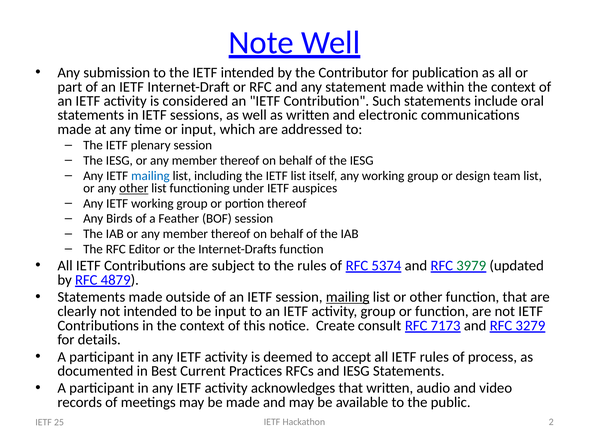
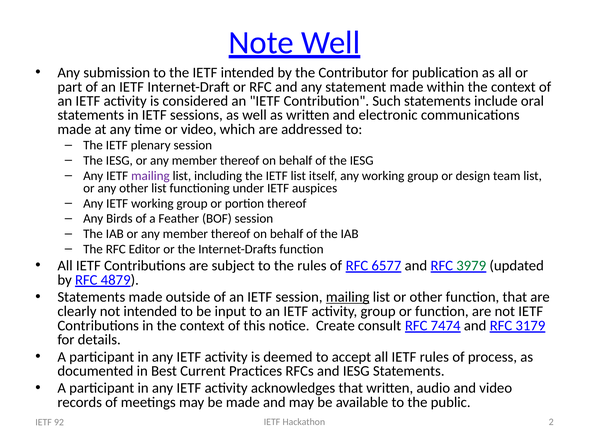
or input: input -> video
mailing at (150, 176) colour: blue -> purple
other at (134, 188) underline: present -> none
5374: 5374 -> 6577
7173: 7173 -> 7474
3279: 3279 -> 3179
25: 25 -> 92
